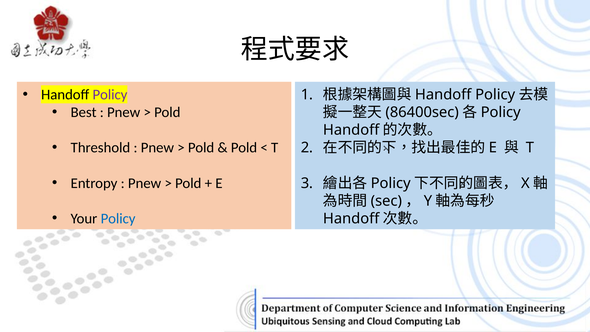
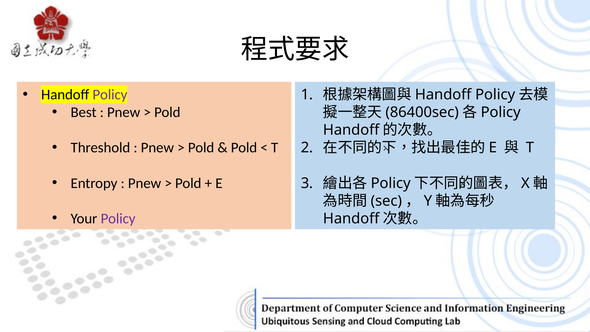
Policy at (118, 218) colour: blue -> purple
